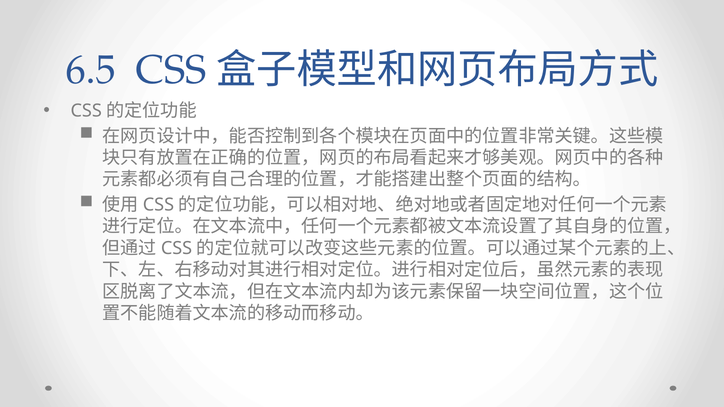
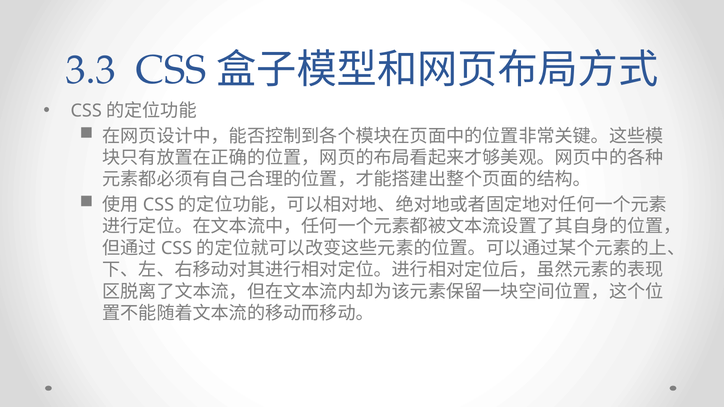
6.5: 6.5 -> 3.3
